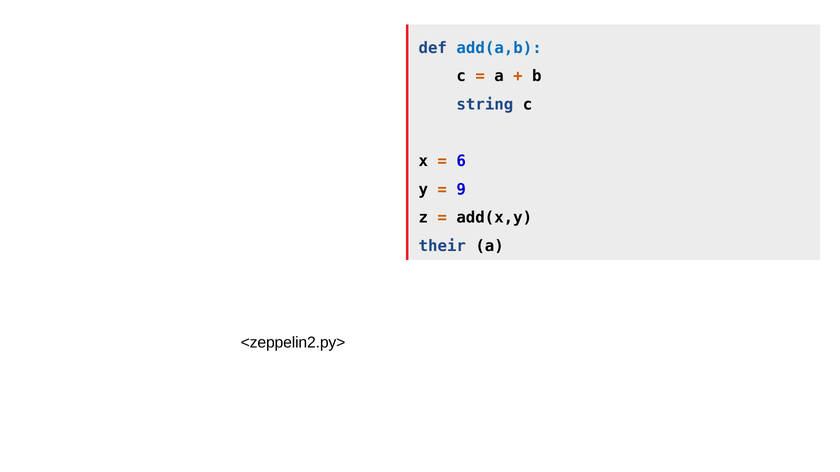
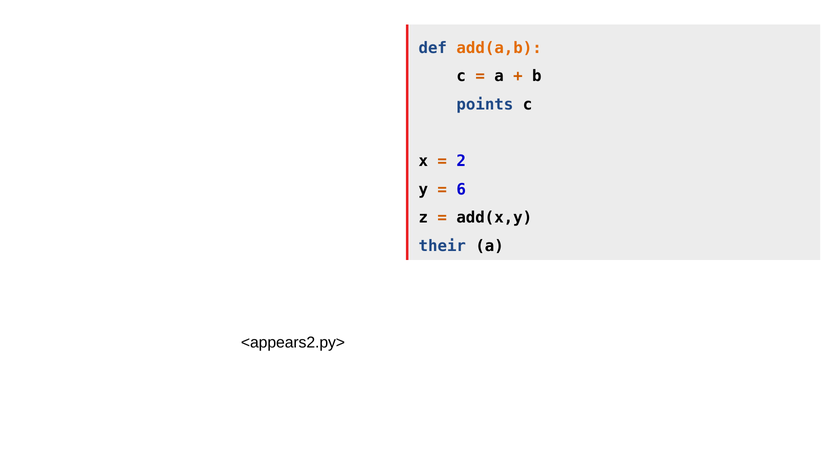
add(a,b colour: blue -> orange
string: string -> points
6: 6 -> 2
9: 9 -> 6
<zeppelin2.py>: <zeppelin2.py> -> <appears2.py>
